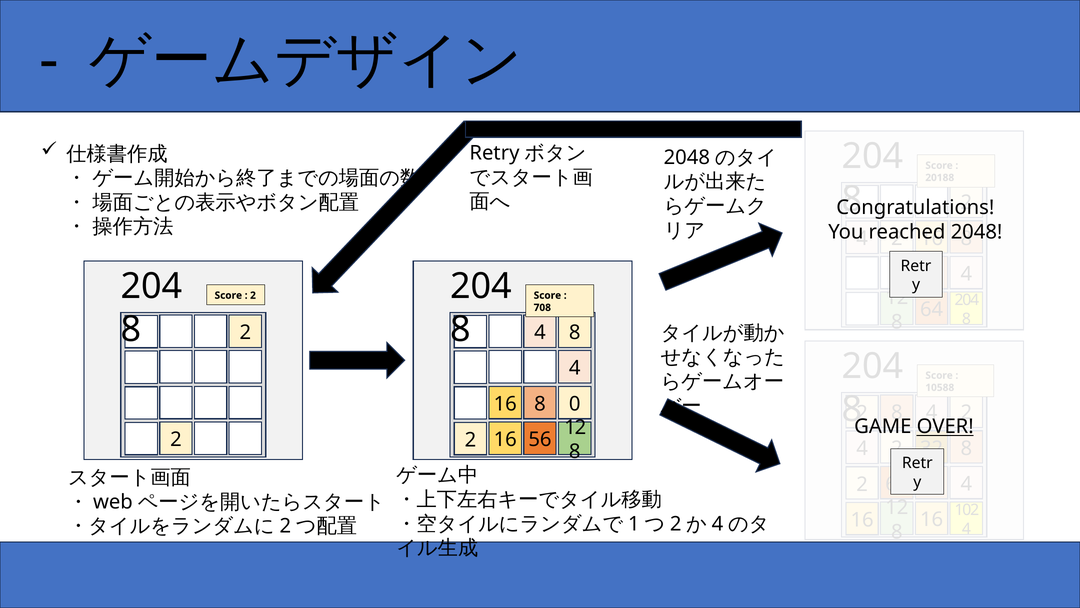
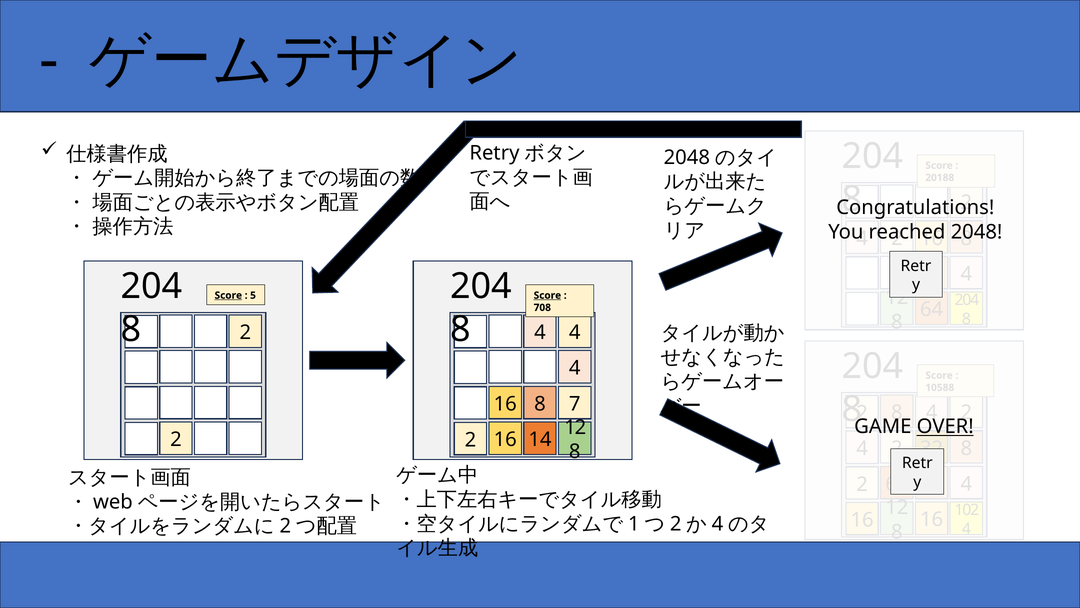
Score at (228, 295) underline: none -> present
2 at (253, 295): 2 -> 5
Score at (547, 295) underline: none -> present
8 at (575, 332): 8 -> 4
0: 0 -> 7
56: 56 -> 14
